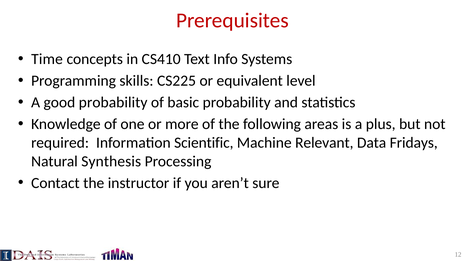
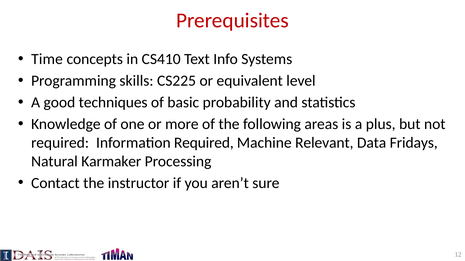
good probability: probability -> techniques
Information Scientific: Scientific -> Required
Synthesis: Synthesis -> Karmaker
